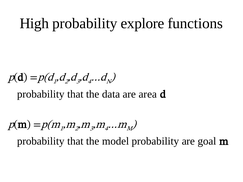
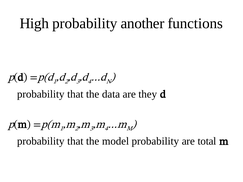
explore: explore -> another
area: area -> they
goal: goal -> total
